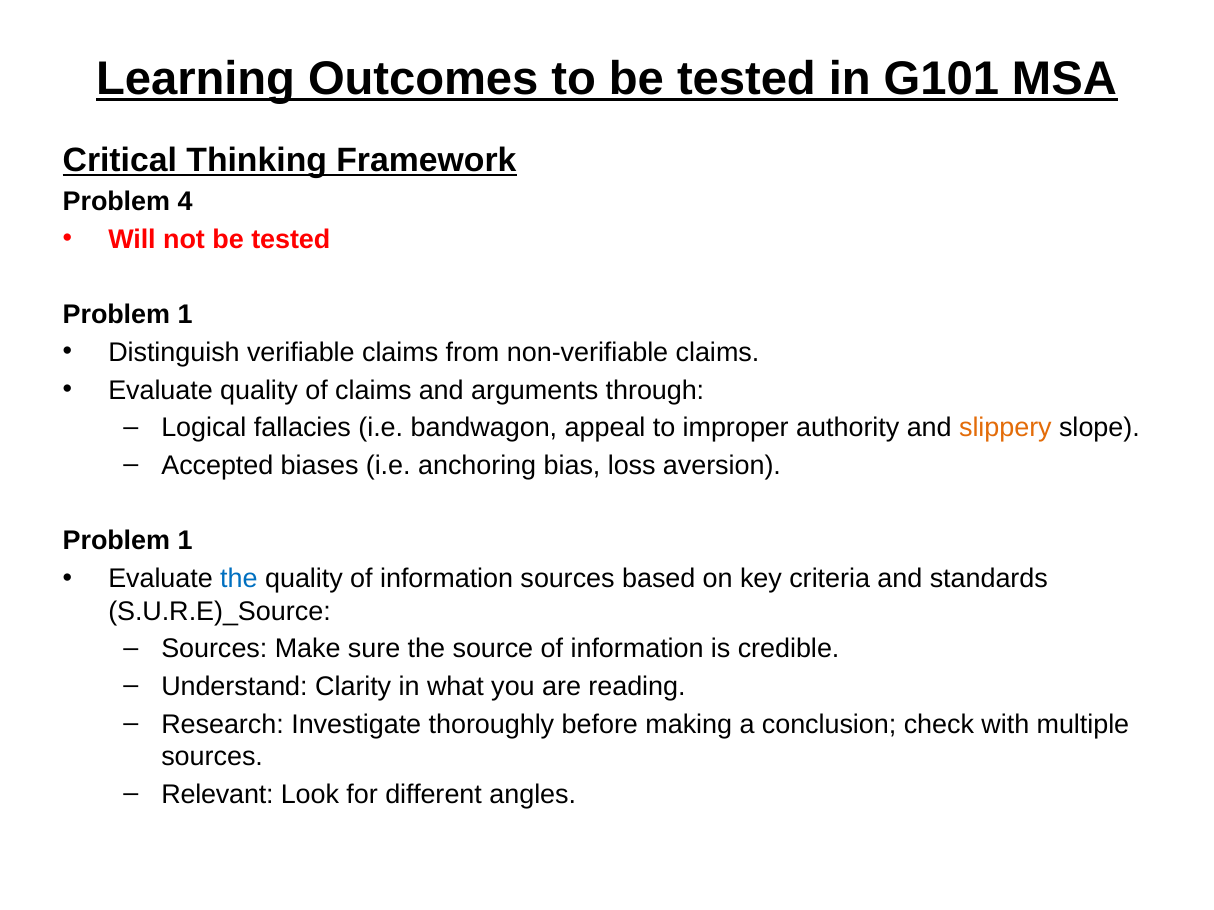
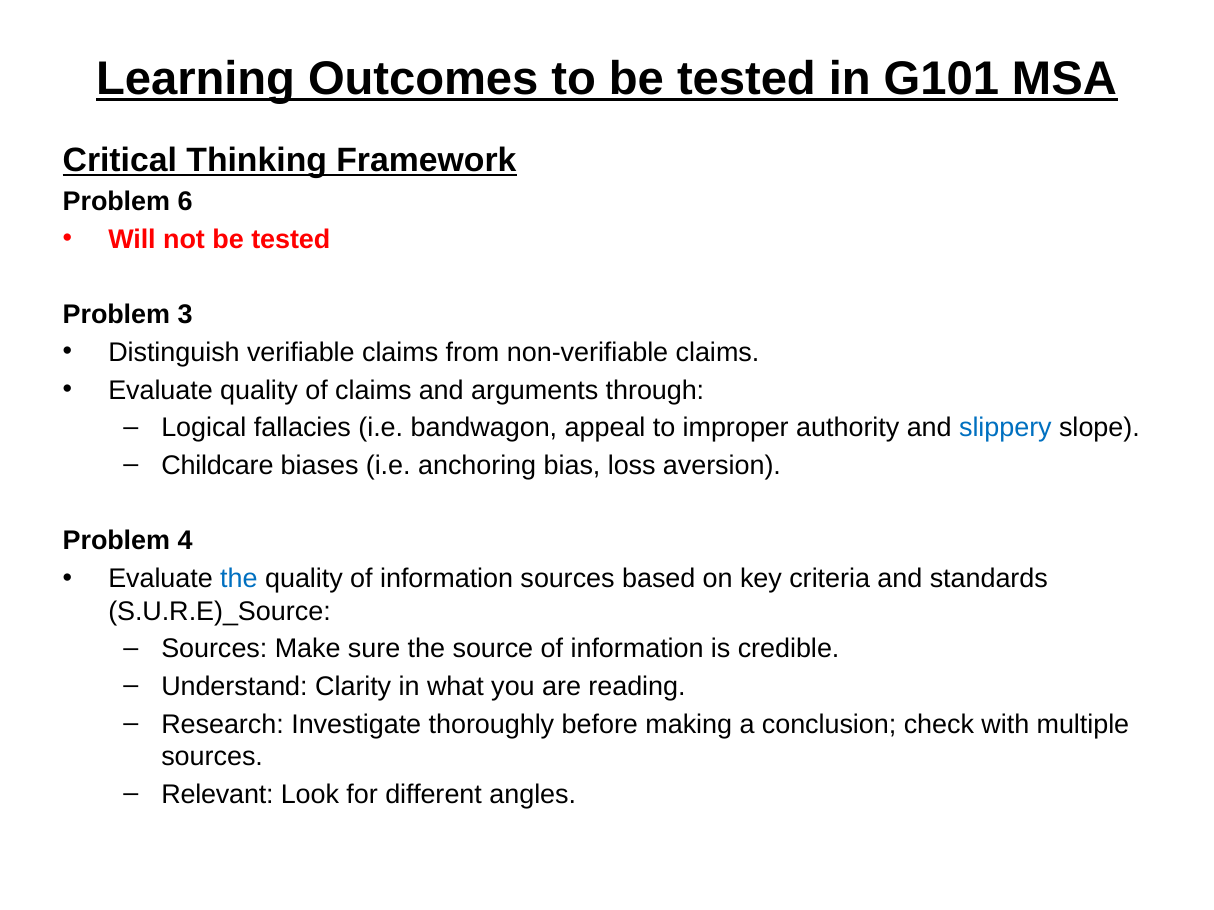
4: 4 -> 6
1 at (185, 315): 1 -> 3
slippery colour: orange -> blue
Accepted: Accepted -> Childcare
1 at (185, 541): 1 -> 4
